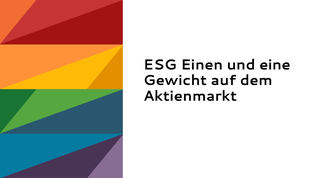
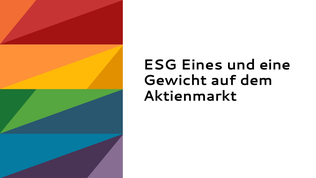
Einen: Einen -> Eines
